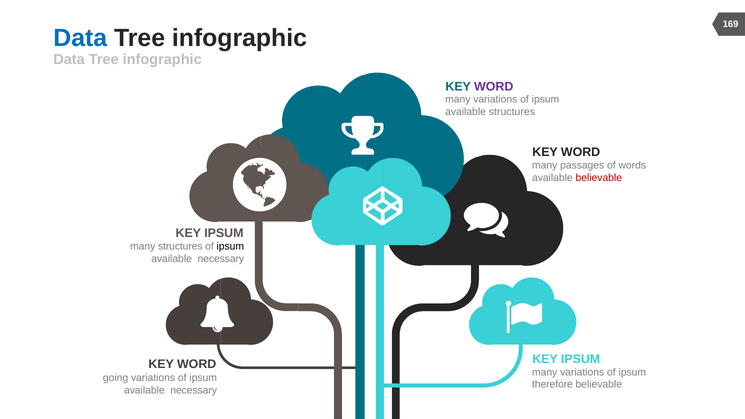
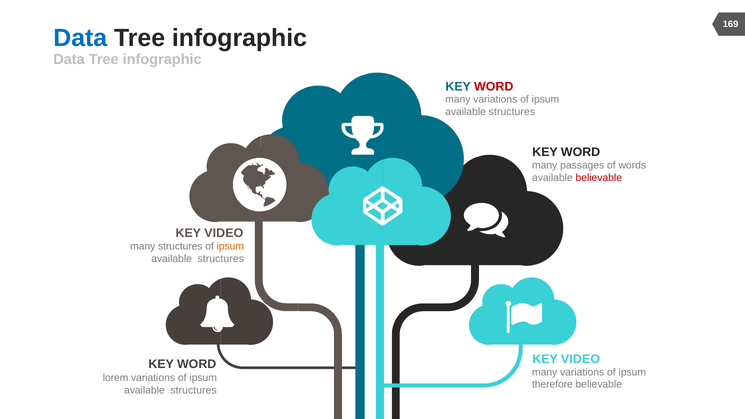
WORD at (494, 86) colour: purple -> red
IPSUM at (224, 233): IPSUM -> VIDEO
ipsum at (230, 247) colour: black -> orange
necessary at (221, 259): necessary -> structures
IPSUM at (581, 359): IPSUM -> VIDEO
going: going -> lorem
necessary at (194, 390): necessary -> structures
